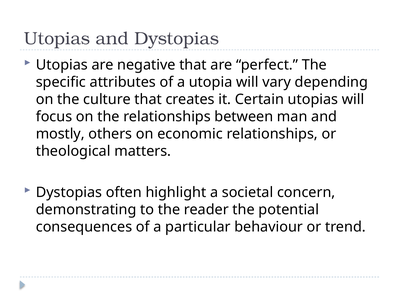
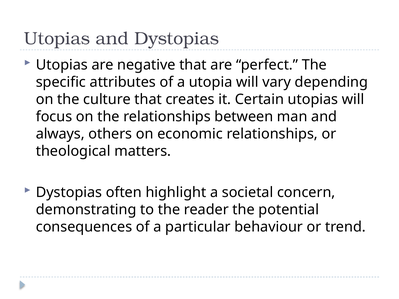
mostly: mostly -> always
